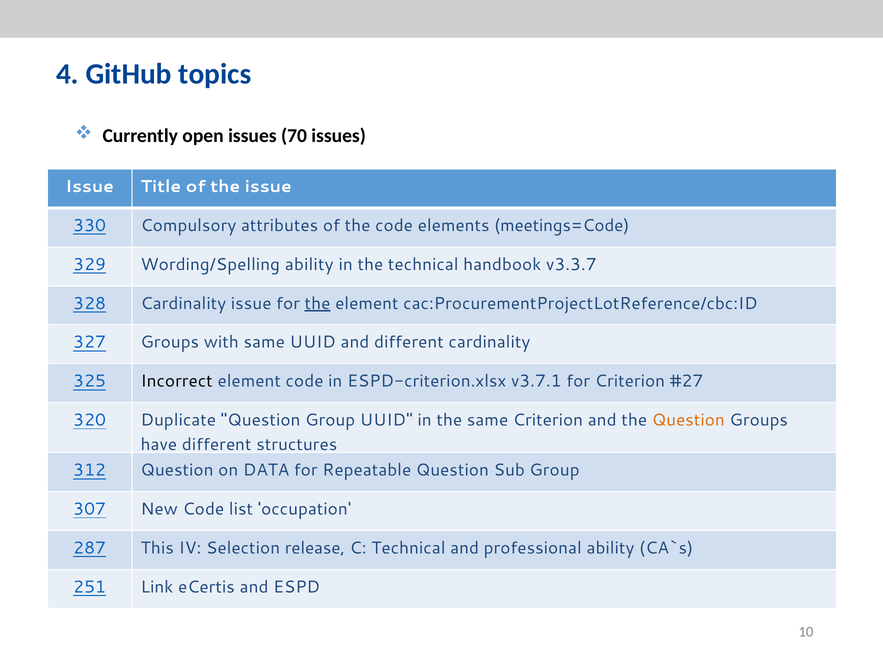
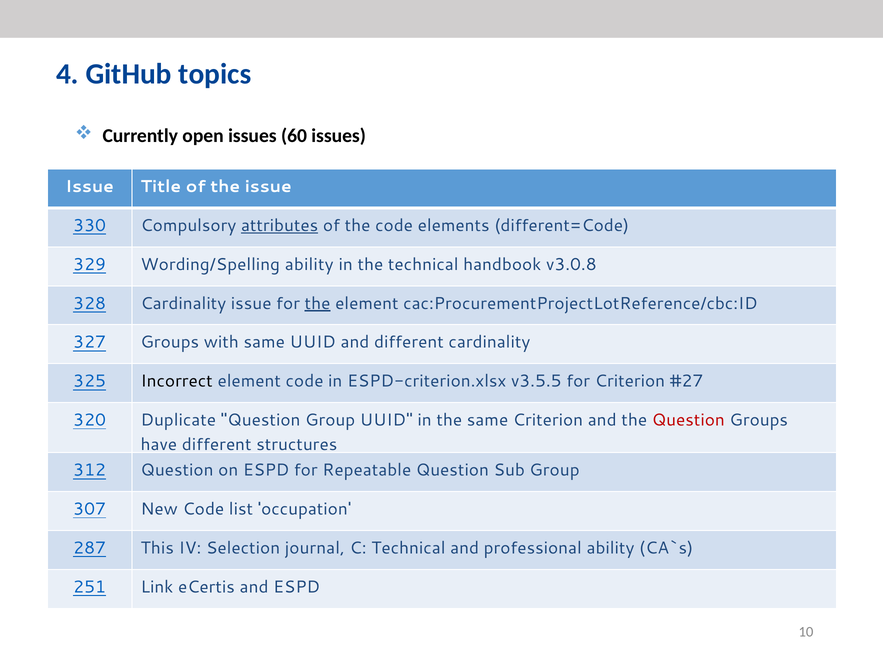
70: 70 -> 60
attributes underline: none -> present
meetings=Code: meetings=Code -> different=Code
v3.3.7: v3.3.7 -> v3.0.8
v3.7.1: v3.7.1 -> v3.5.5
Question at (688, 420) colour: orange -> red
on DATA: DATA -> ESPD
release: release -> journal
